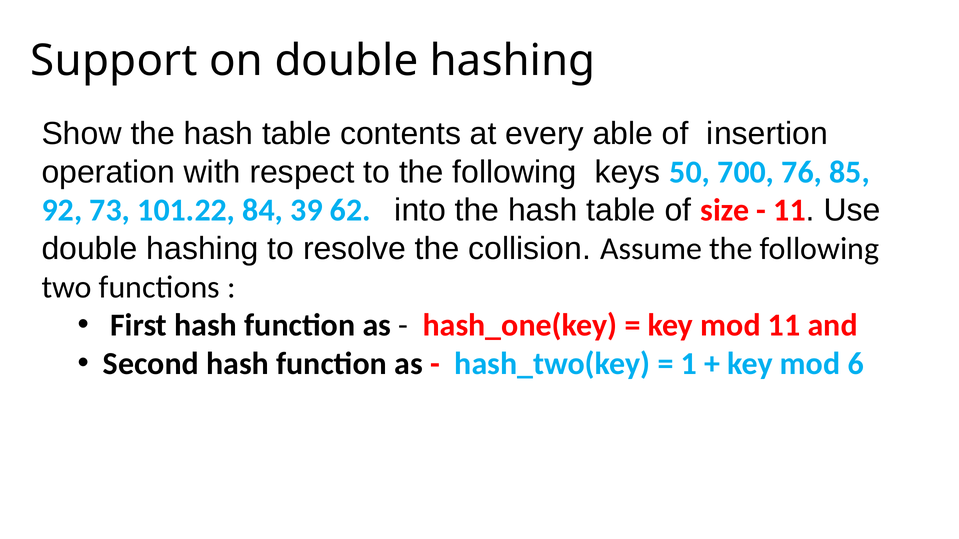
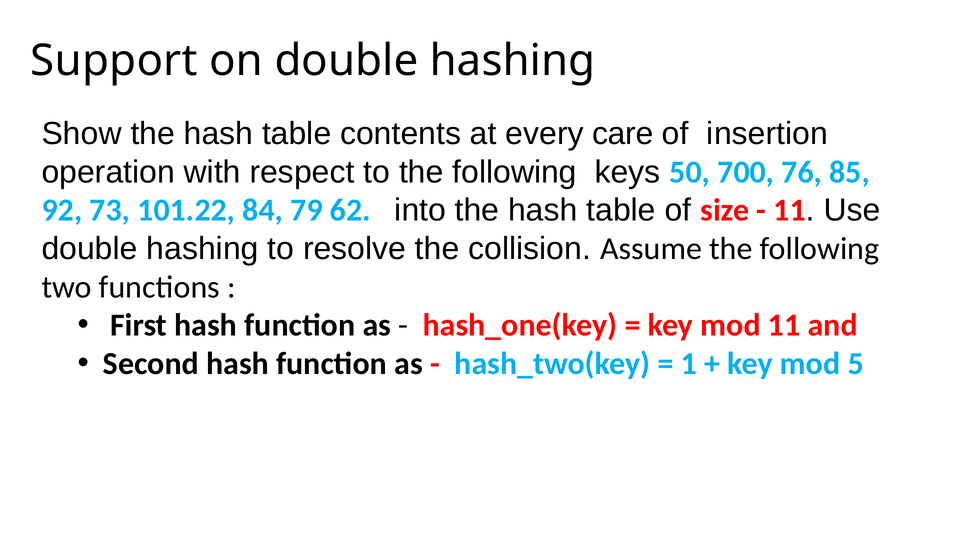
able: able -> care
39: 39 -> 79
6: 6 -> 5
